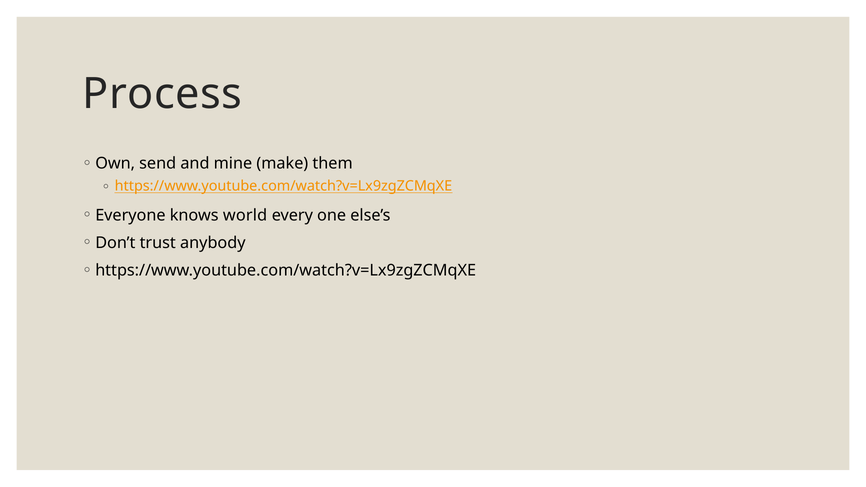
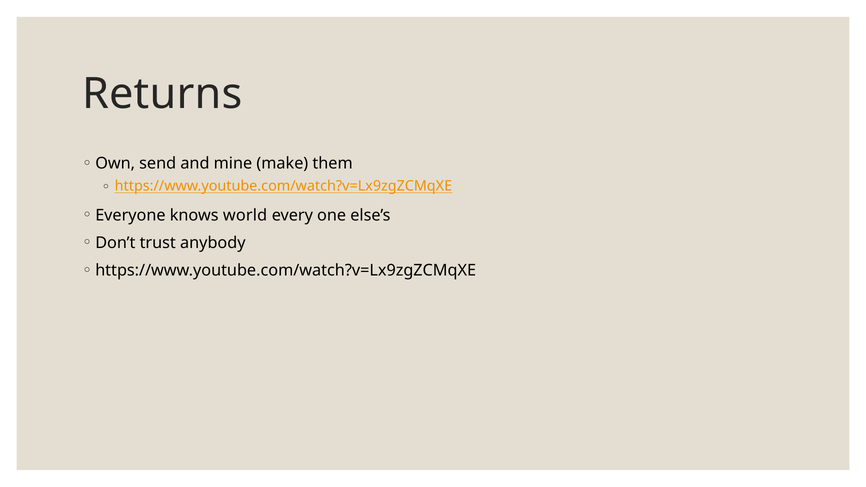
Process: Process -> Returns
